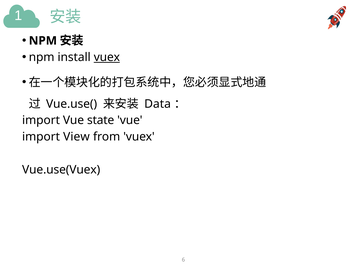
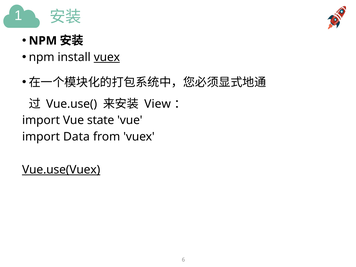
Data: Data -> View
View: View -> Data
Vue.use(Vuex underline: none -> present
